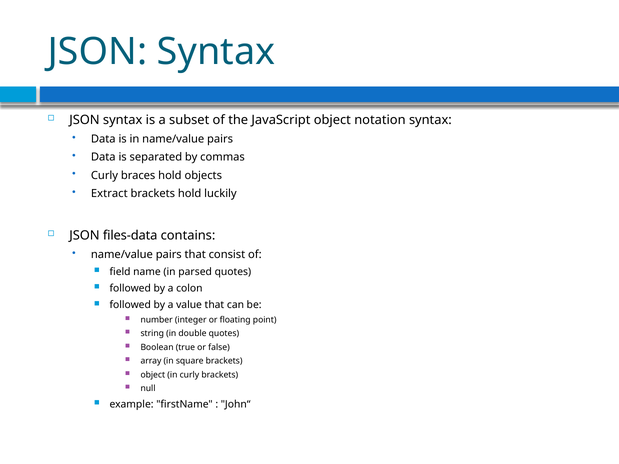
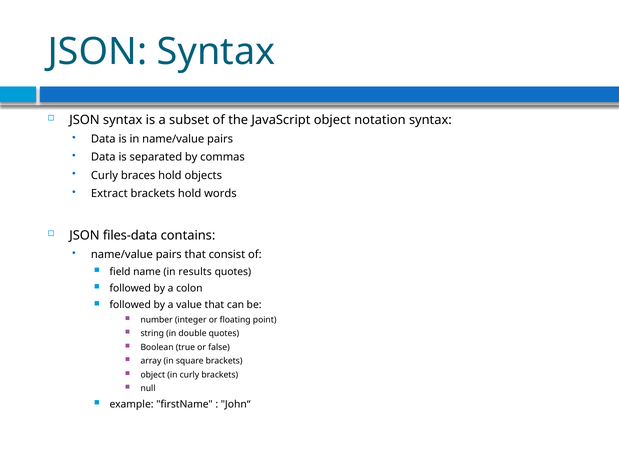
luckily: luckily -> words
parsed: parsed -> results
